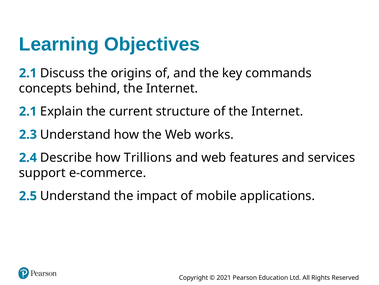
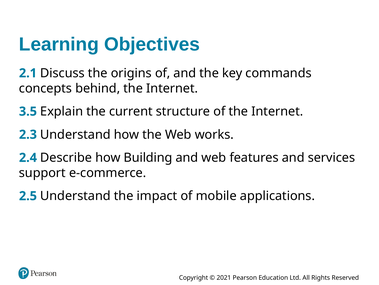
2.1 at (28, 111): 2.1 -> 3.5
Trillions: Trillions -> Building
